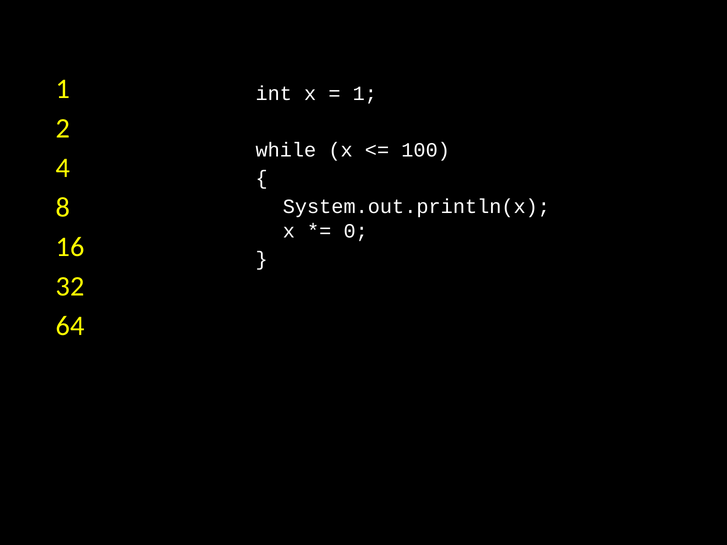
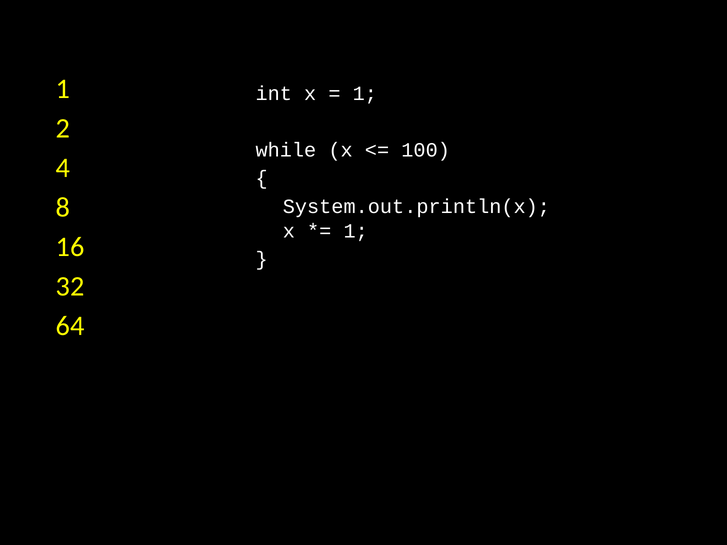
0 at (356, 231): 0 -> 1
